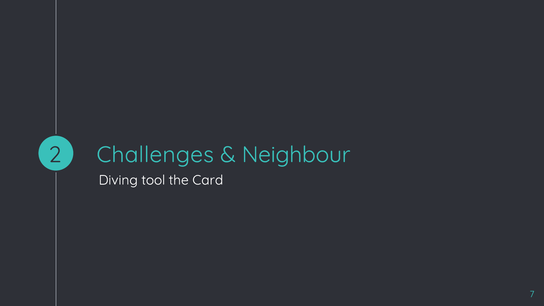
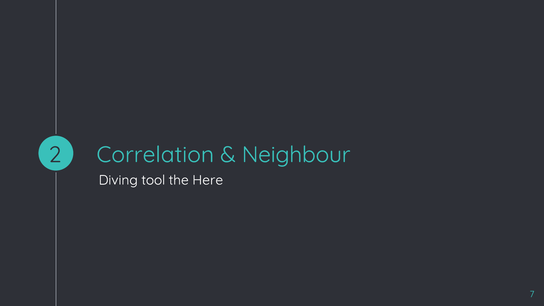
Challenges: Challenges -> Correlation
Card: Card -> Here
